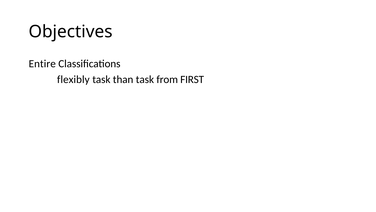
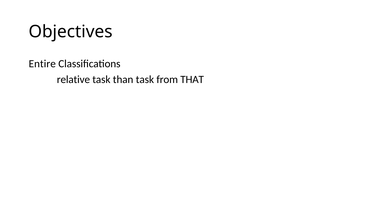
flexibly: flexibly -> relative
FIRST: FIRST -> THAT
